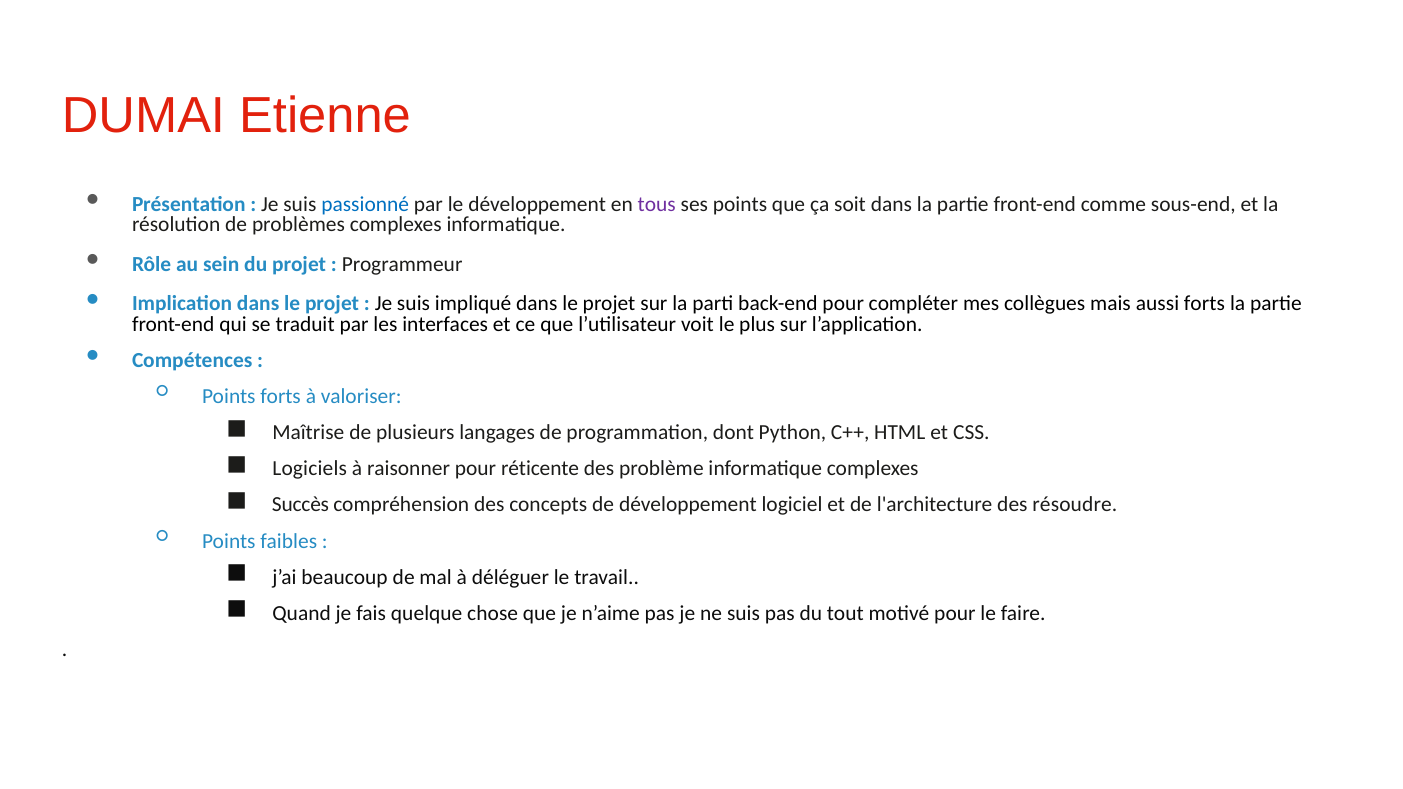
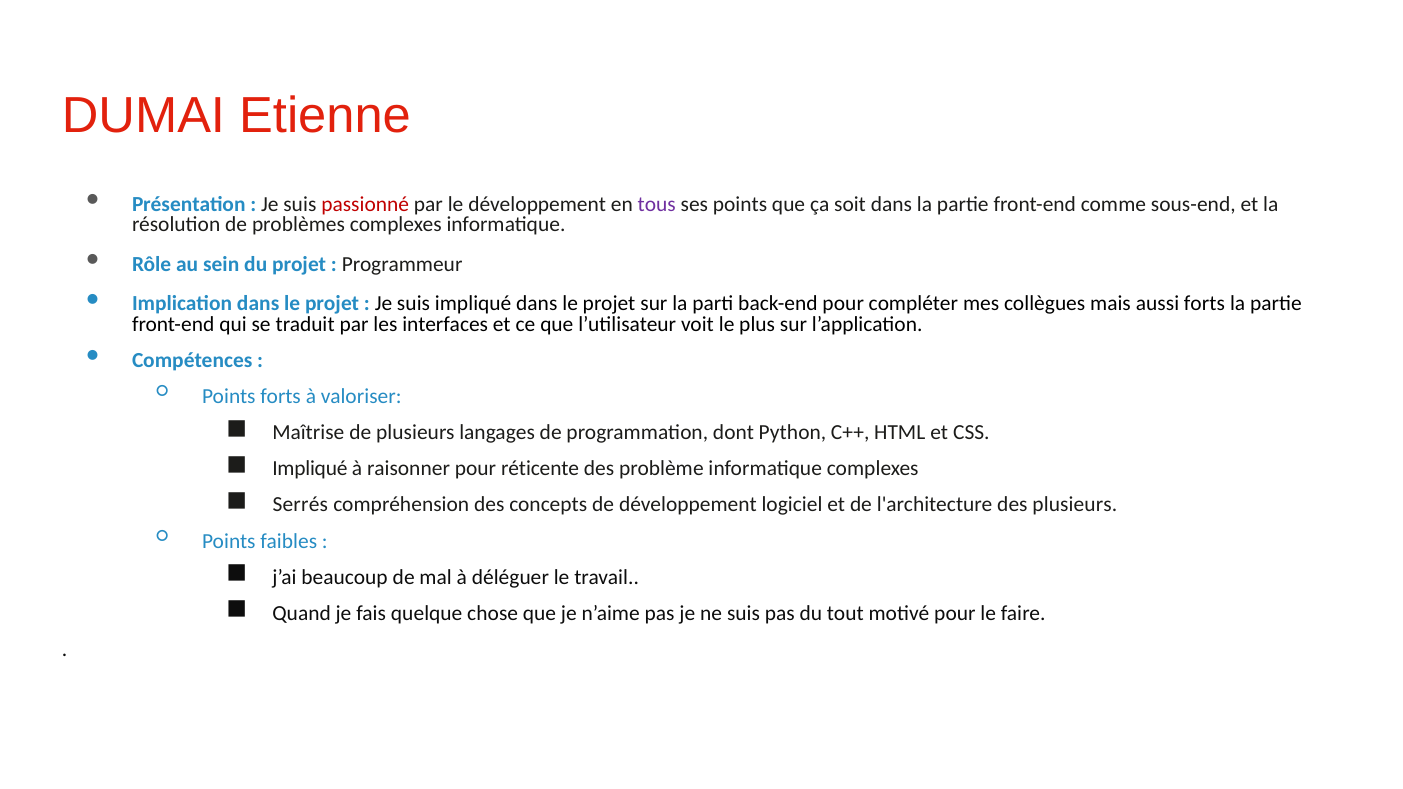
passionné colour: blue -> red
Logiciels at (310, 469): Logiciels -> Impliqué
Succès: Succès -> Serrés
des résoudre: résoudre -> plusieurs
